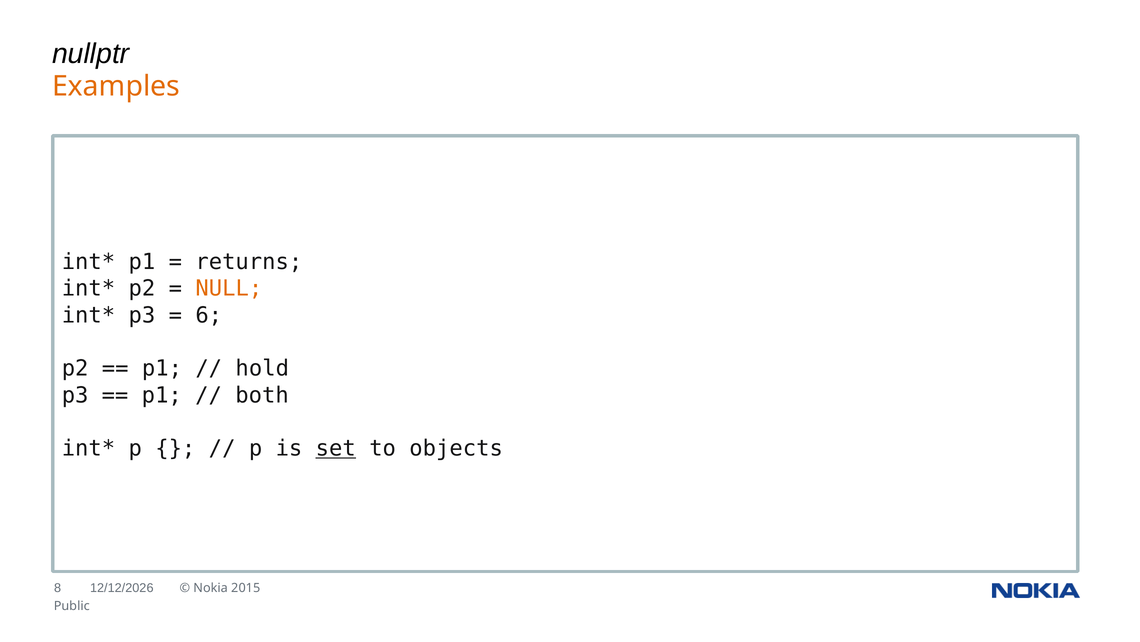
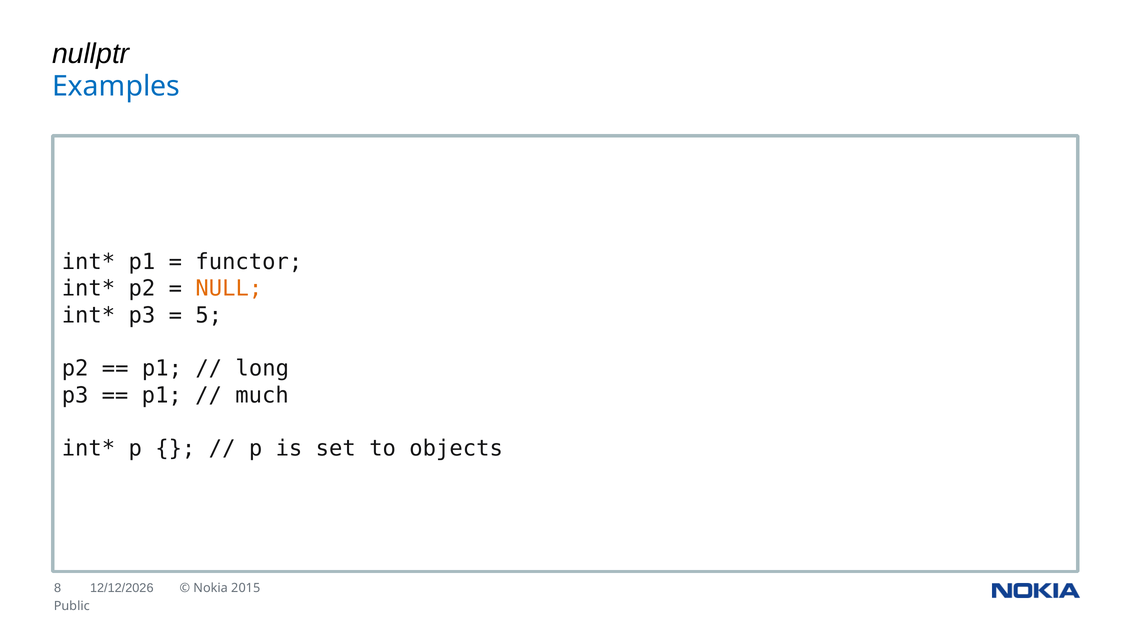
Examples colour: orange -> blue
returns: returns -> functor
6: 6 -> 5
hold: hold -> long
both: both -> much
set underline: present -> none
